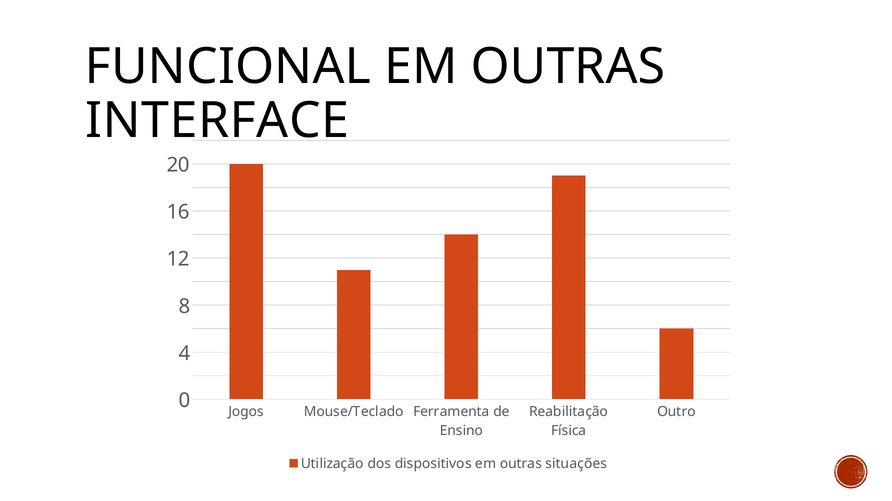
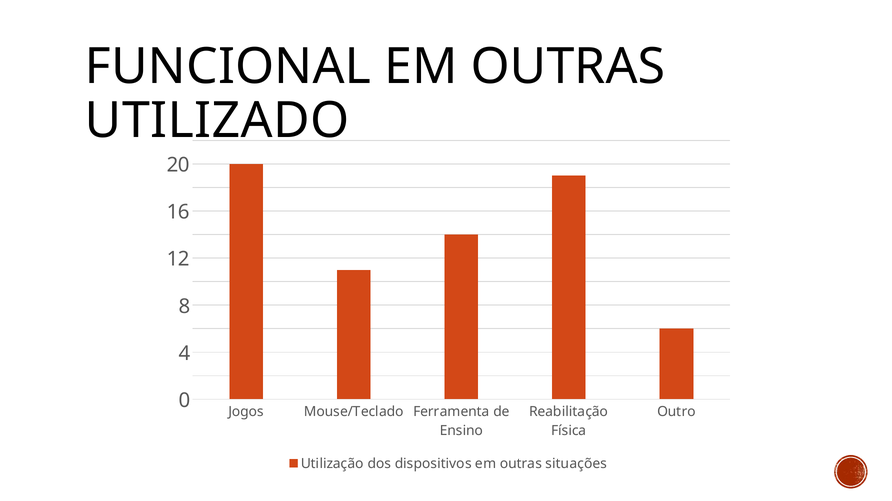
INTERFACE: INTERFACE -> UTILIZADO
